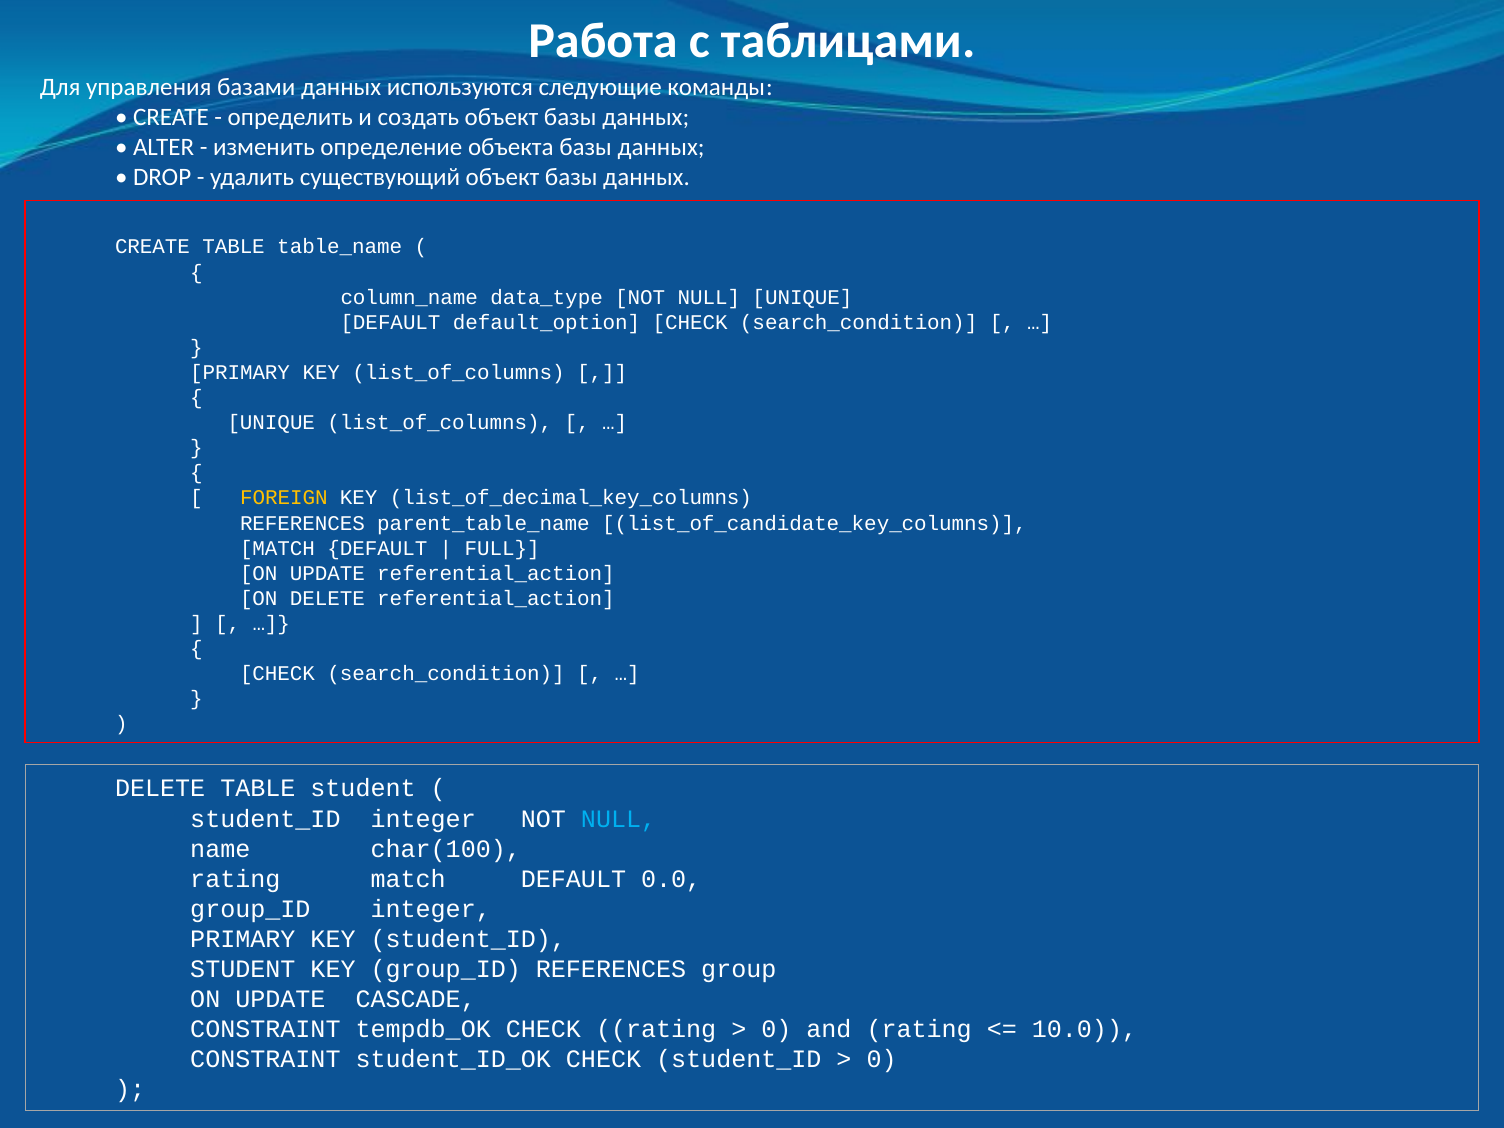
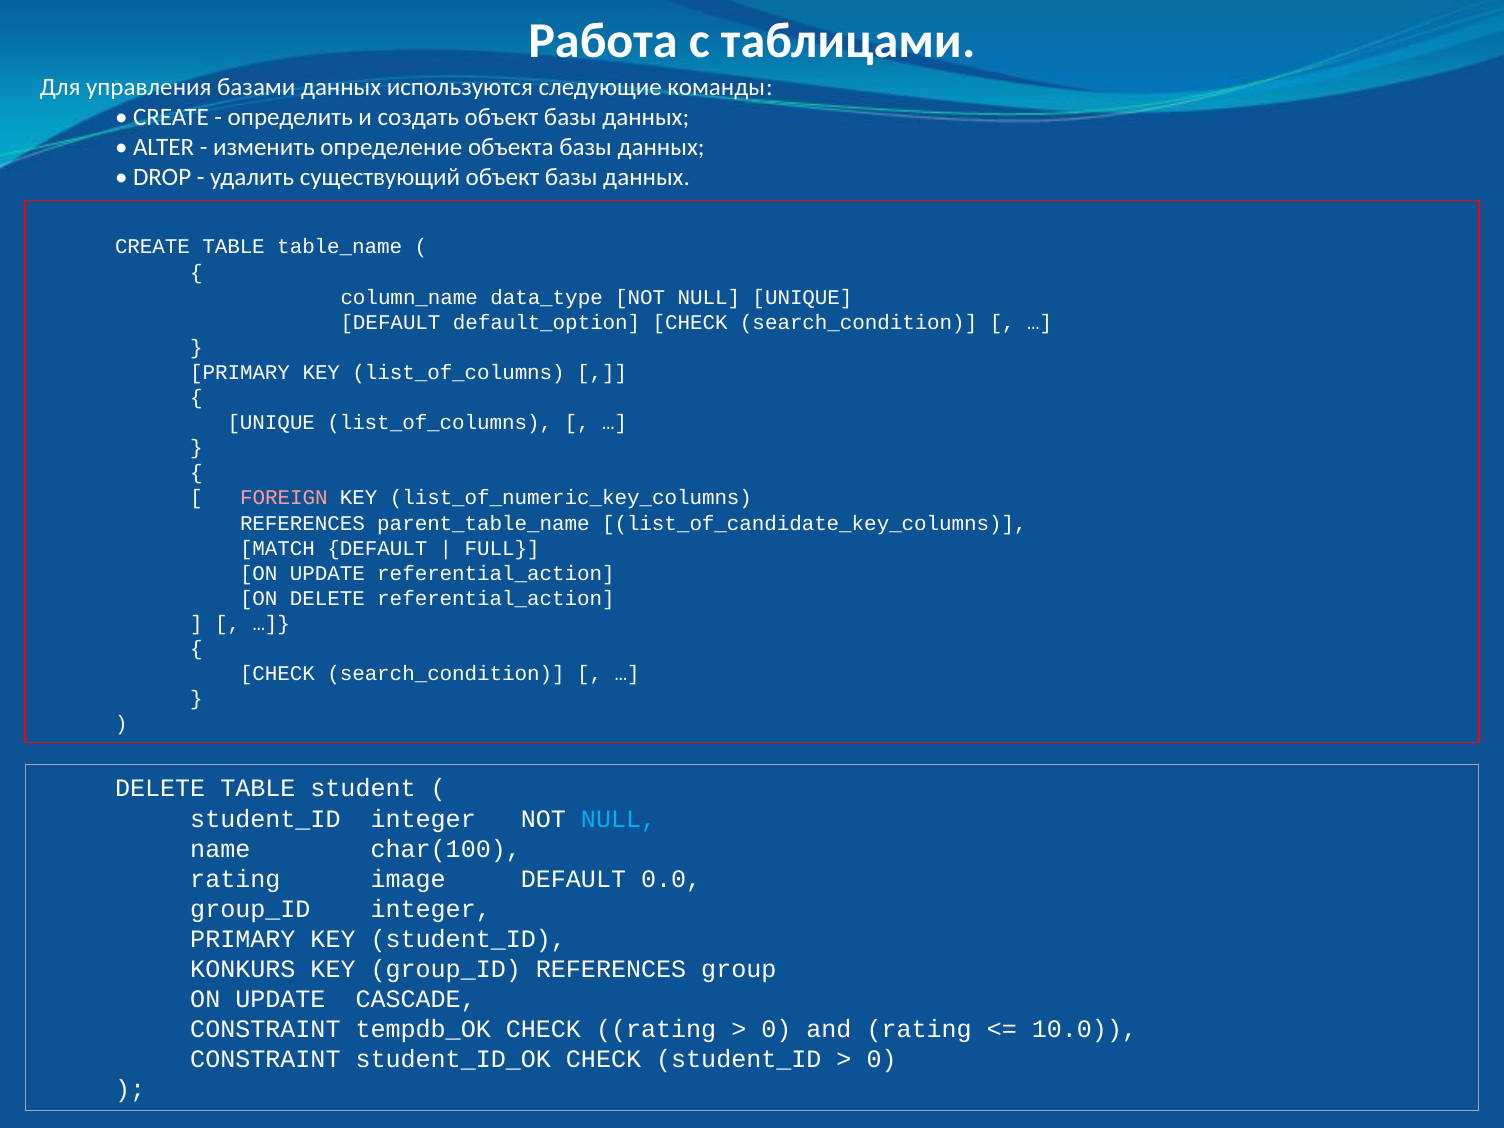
FOREIGN colour: yellow -> pink
list_of_decimal_key_columns: list_of_decimal_key_columns -> list_of_numeric_key_columns
rating match: match -> image
STUDENT at (243, 969): STUDENT -> KONKURS
